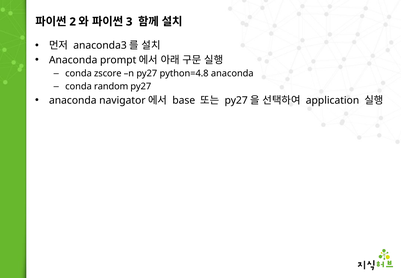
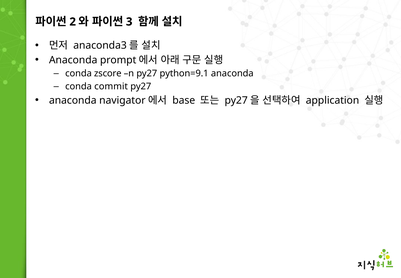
python=4.8: python=4.8 -> python=9.1
random: random -> commit
